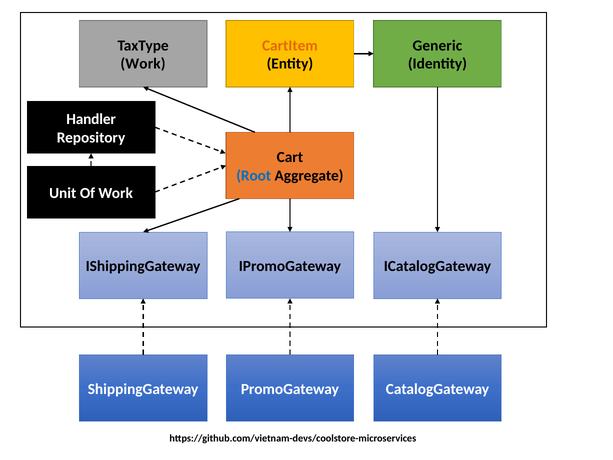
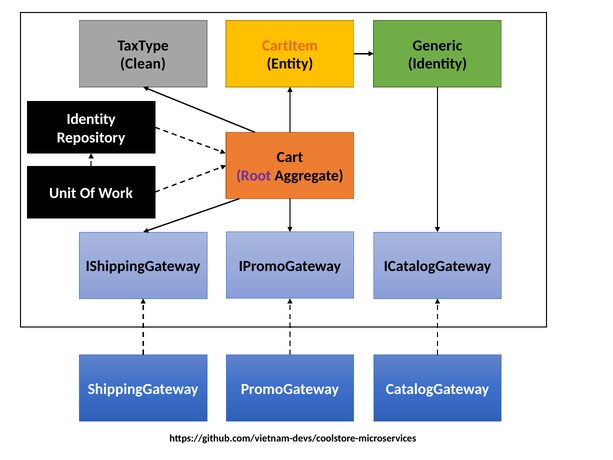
Work at (143, 64): Work -> Clean
Handler at (91, 119): Handler -> Identity
Root colour: blue -> purple
